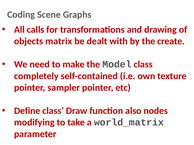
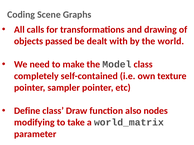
matrix: matrix -> passed
create: create -> world
